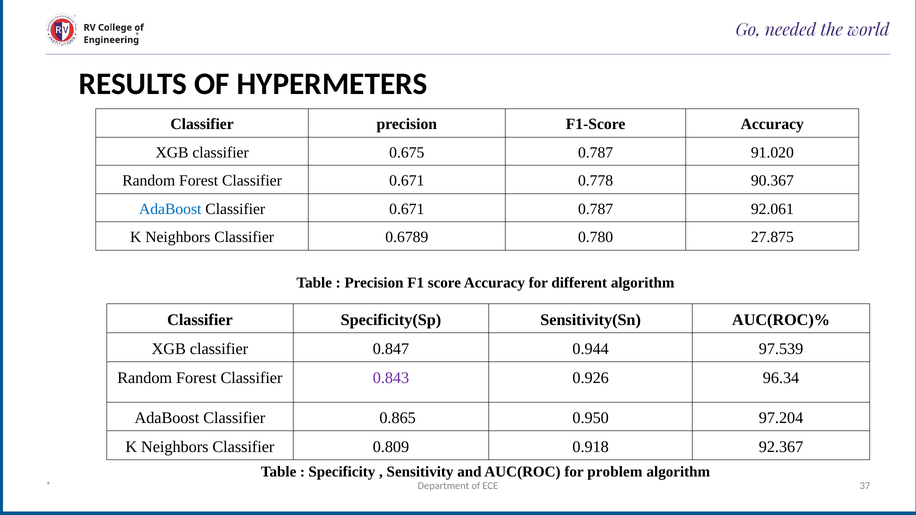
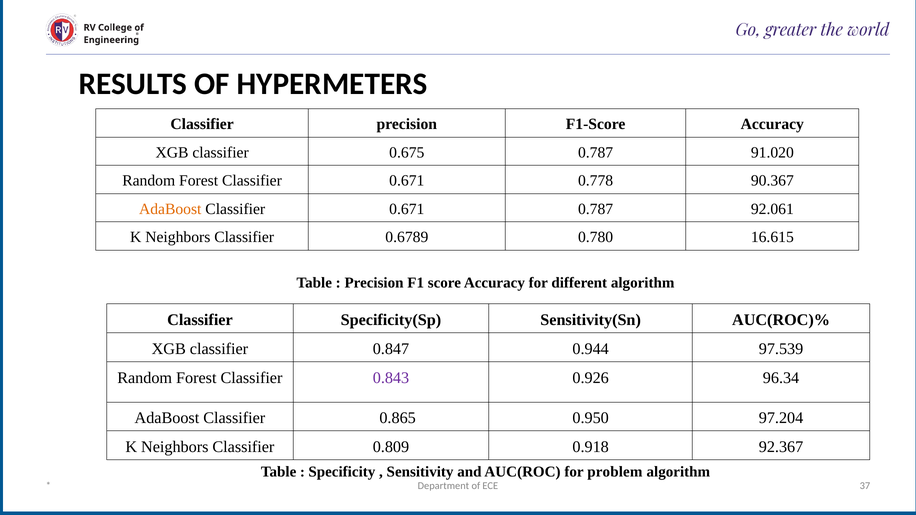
needed: needed -> greater
AdaBoost at (170, 209) colour: blue -> orange
27.875: 27.875 -> 16.615
